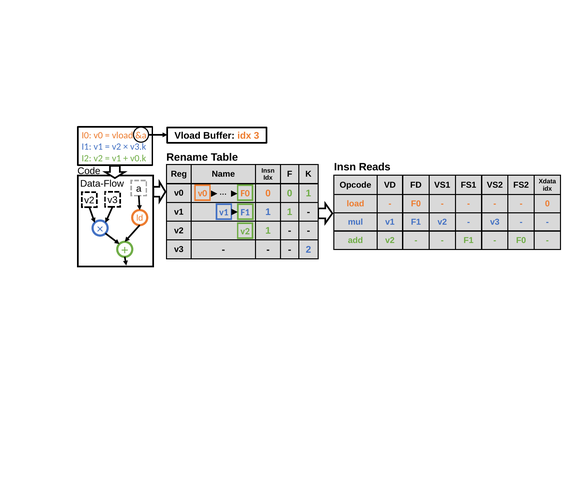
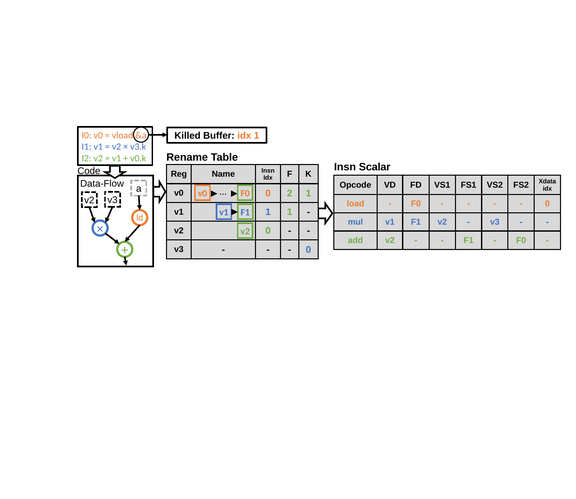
Vload at (188, 136): Vload -> Killed
idx 3: 3 -> 1
Reads: Reads -> Scalar
0 0: 0 -> 2
v2 1: 1 -> 0
2 at (308, 250): 2 -> 0
